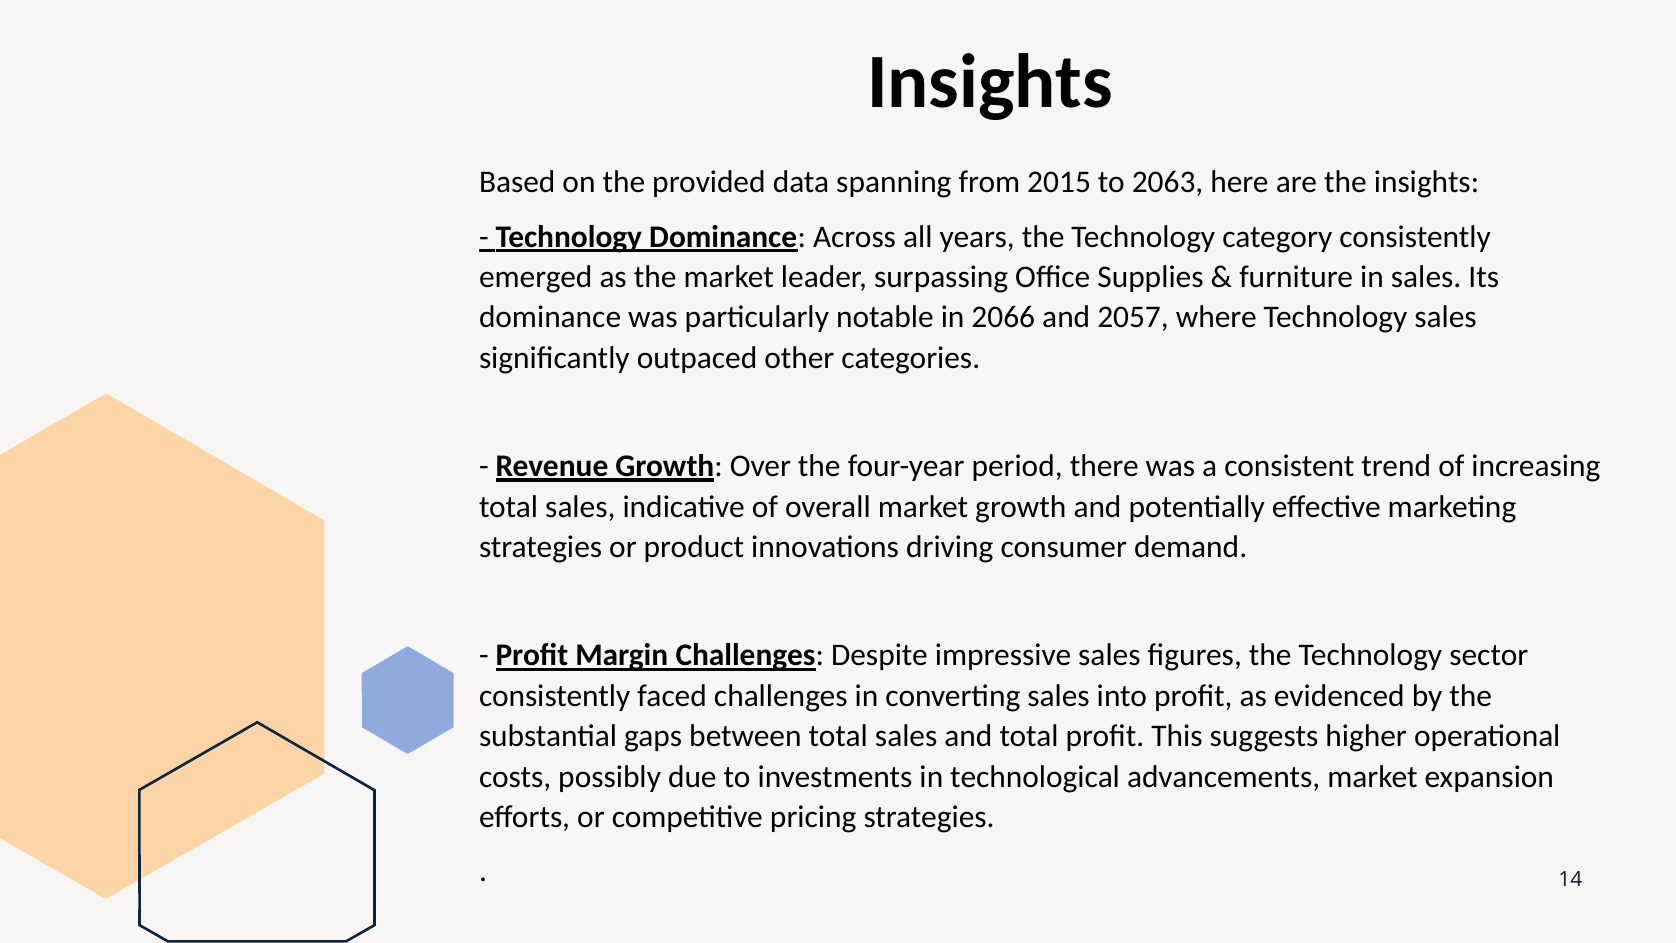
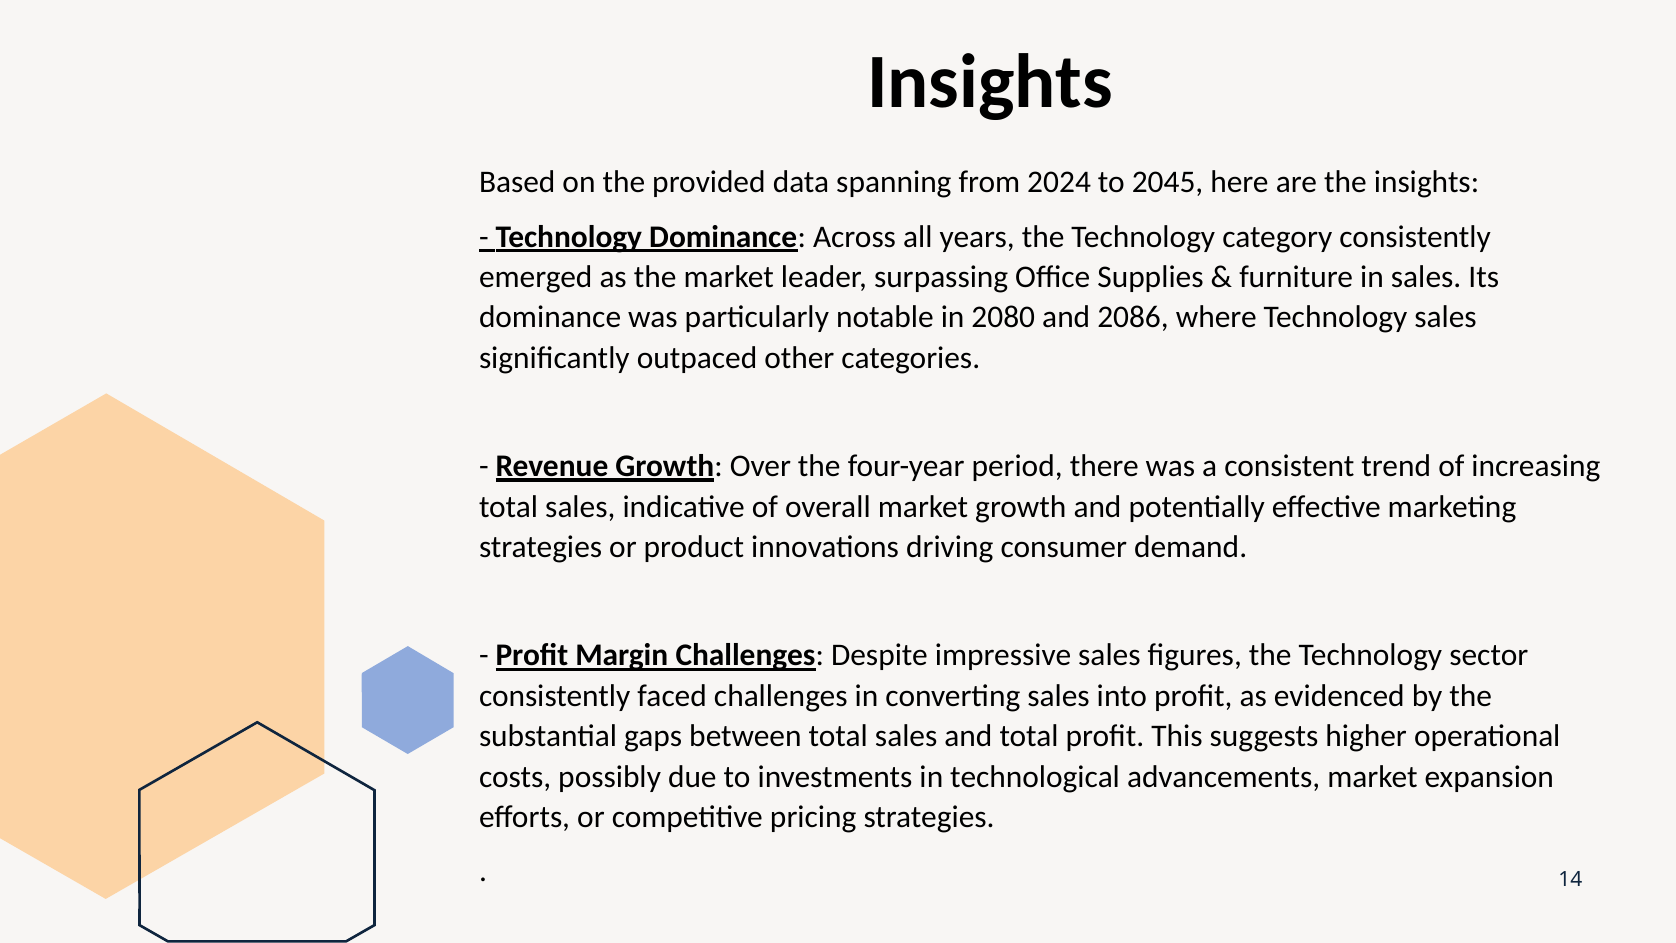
2015: 2015 -> 2024
2063: 2063 -> 2045
2066: 2066 -> 2080
2057: 2057 -> 2086
